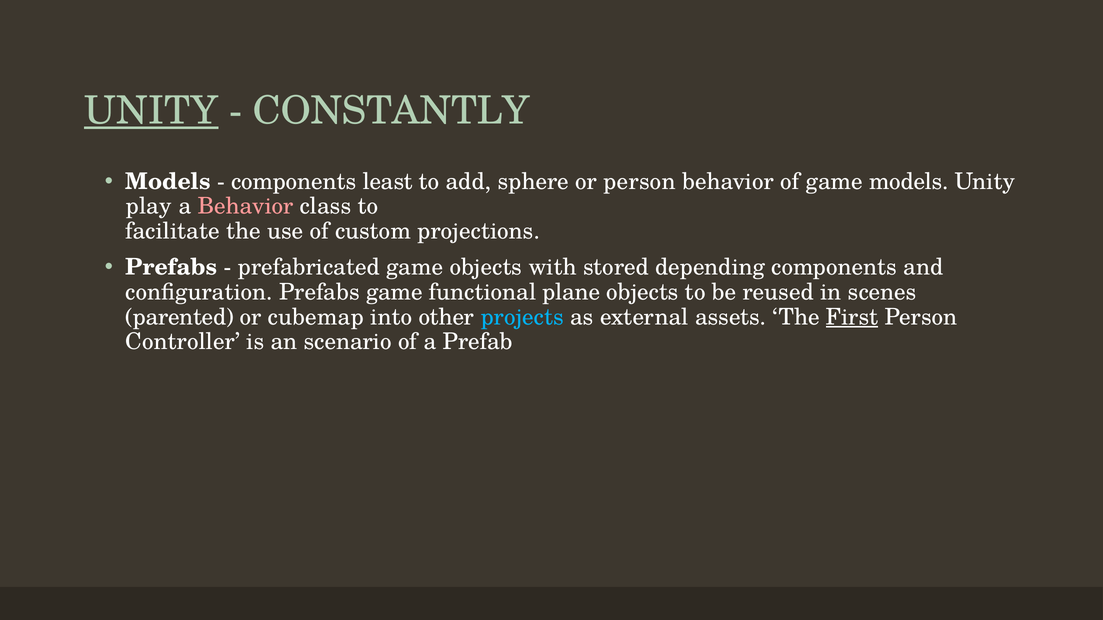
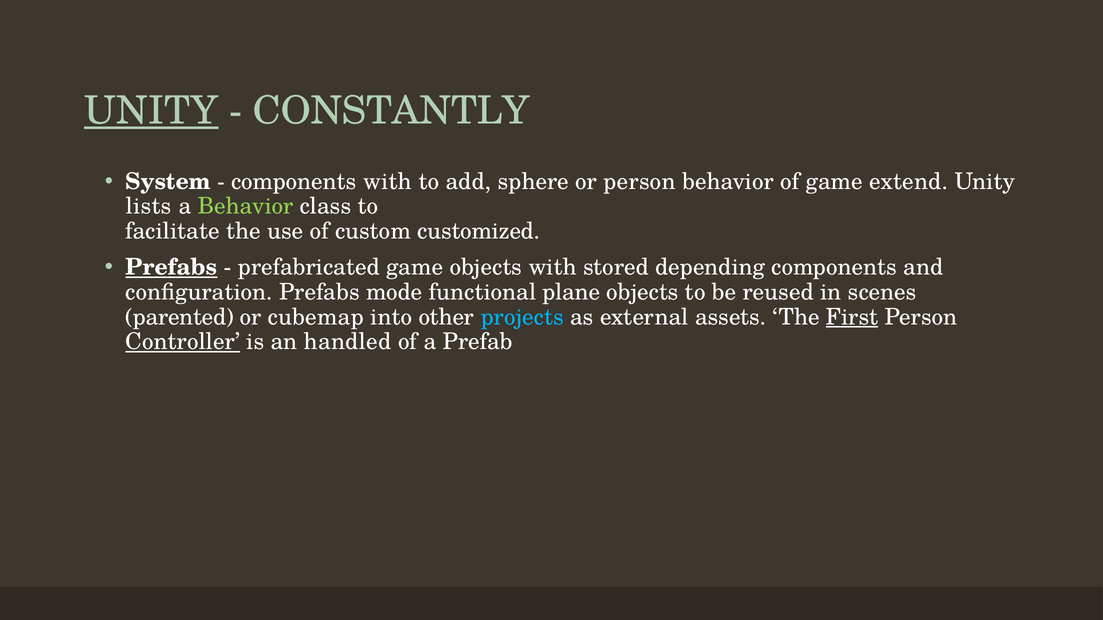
Models at (168, 182): Models -> System
components least: least -> with
game models: models -> extend
play: play -> lists
Behavior at (246, 206) colour: pink -> light green
projections: projections -> customized
Prefabs at (171, 268) underline: none -> present
Prefabs game: game -> mode
Controller underline: none -> present
scenario: scenario -> handled
